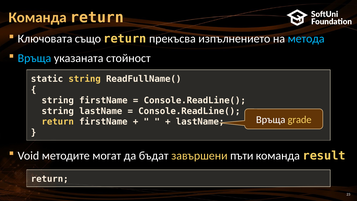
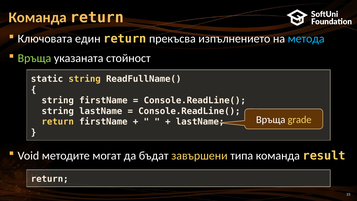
също: също -> един
Връща at (34, 58) colour: light blue -> light green
пъти: пъти -> типа
